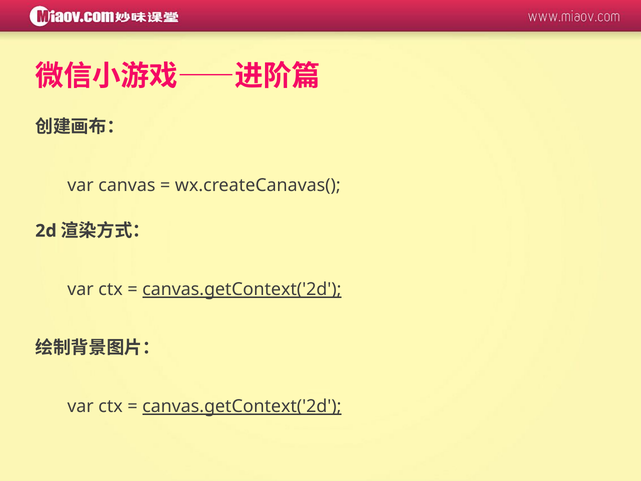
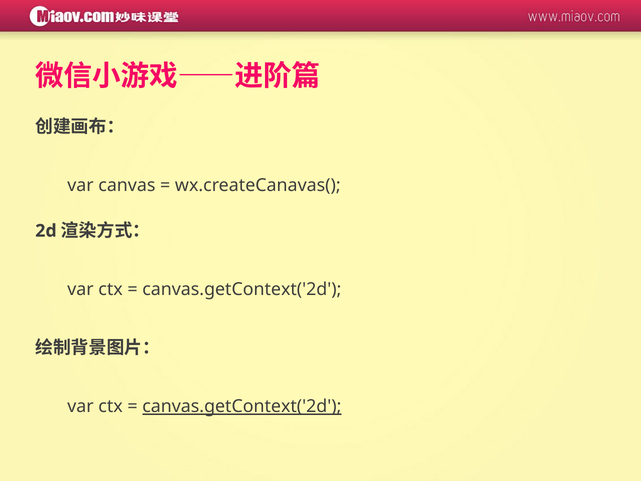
canvas.getContext('2d at (242, 289) underline: present -> none
